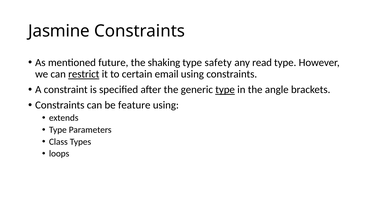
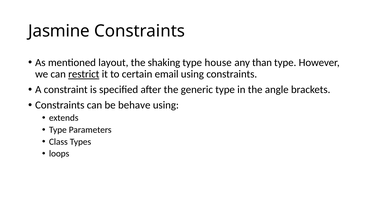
future: future -> layout
safety: safety -> house
read: read -> than
type at (225, 90) underline: present -> none
feature: feature -> behave
